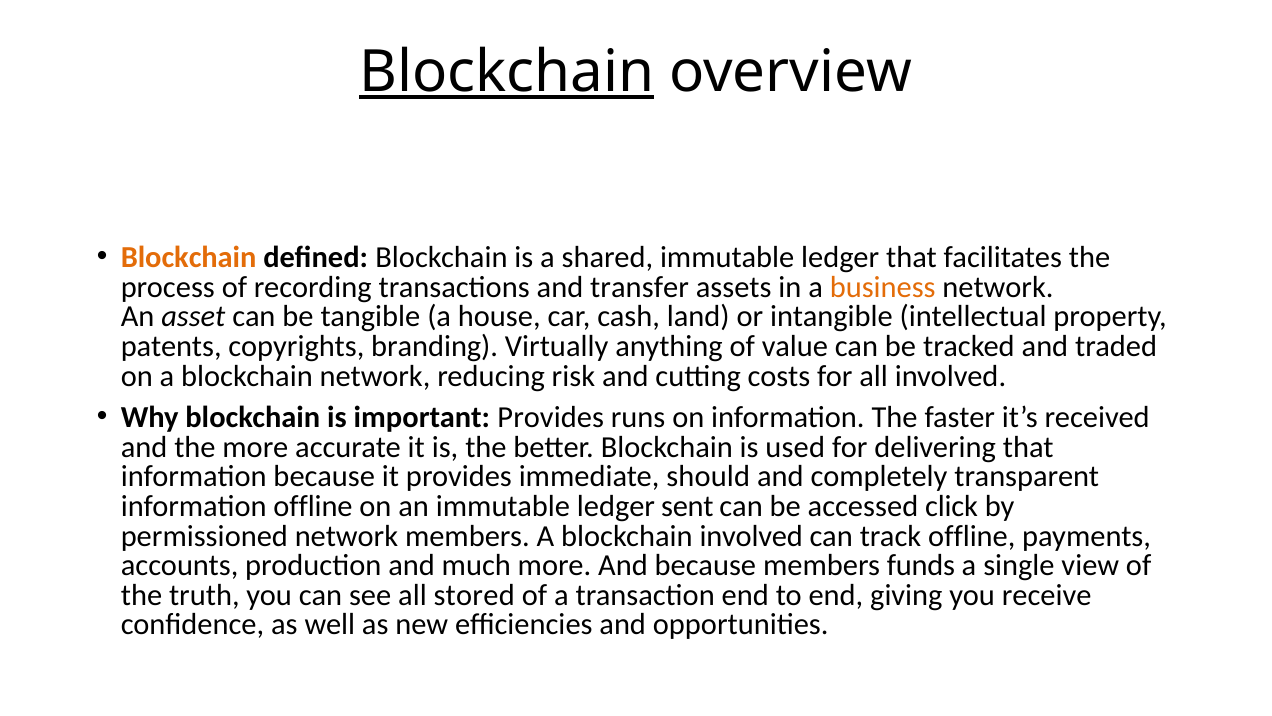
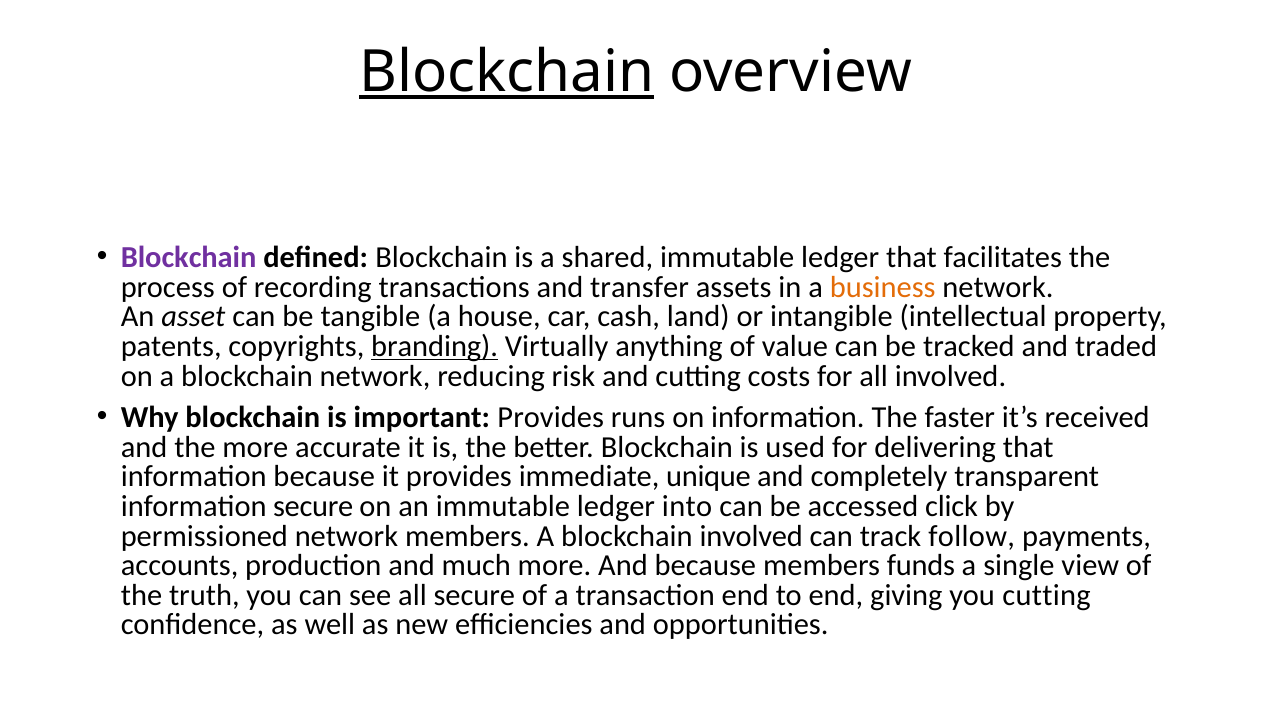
Blockchain at (189, 257) colour: orange -> purple
branding underline: none -> present
should: should -> unique
information offline: offline -> secure
sent: sent -> into
track offline: offline -> follow
all stored: stored -> secure
you receive: receive -> cutting
